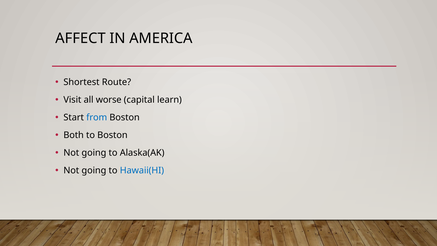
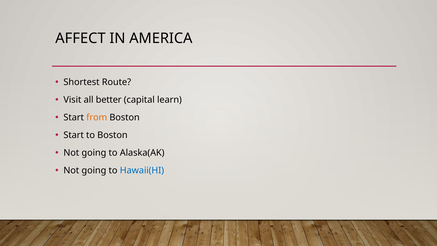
worse: worse -> better
from colour: blue -> orange
Both at (74, 135): Both -> Start
